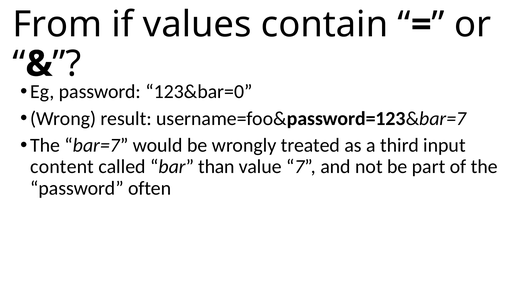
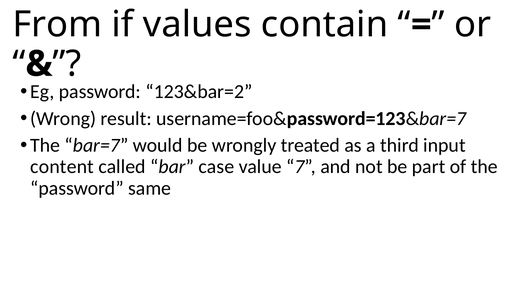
123&bar=0: 123&bar=0 -> 123&bar=2
than: than -> case
often: often -> same
